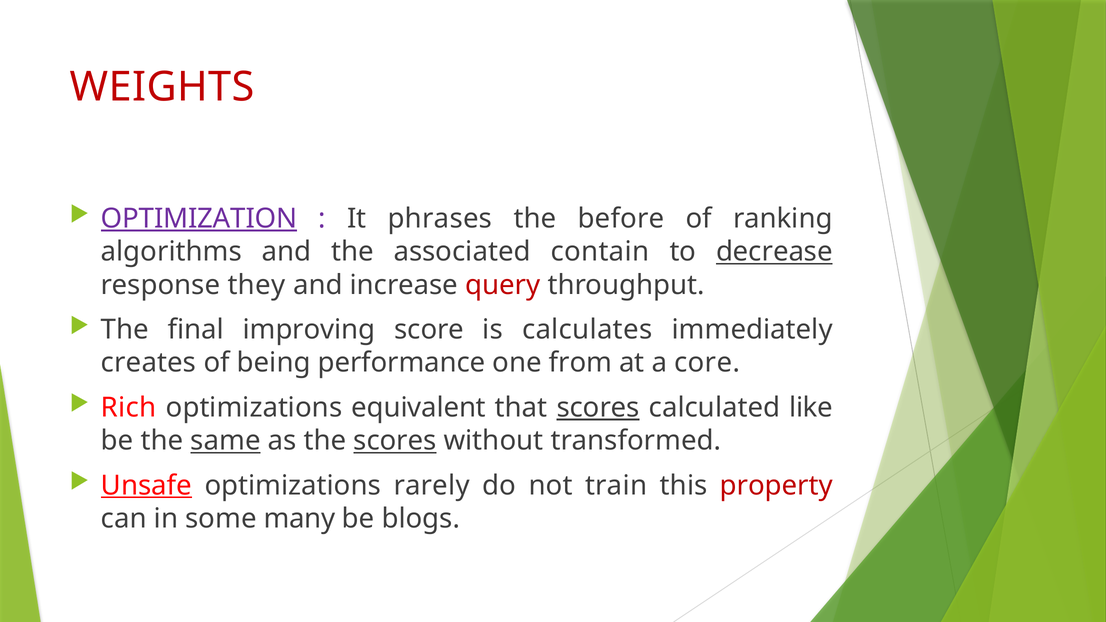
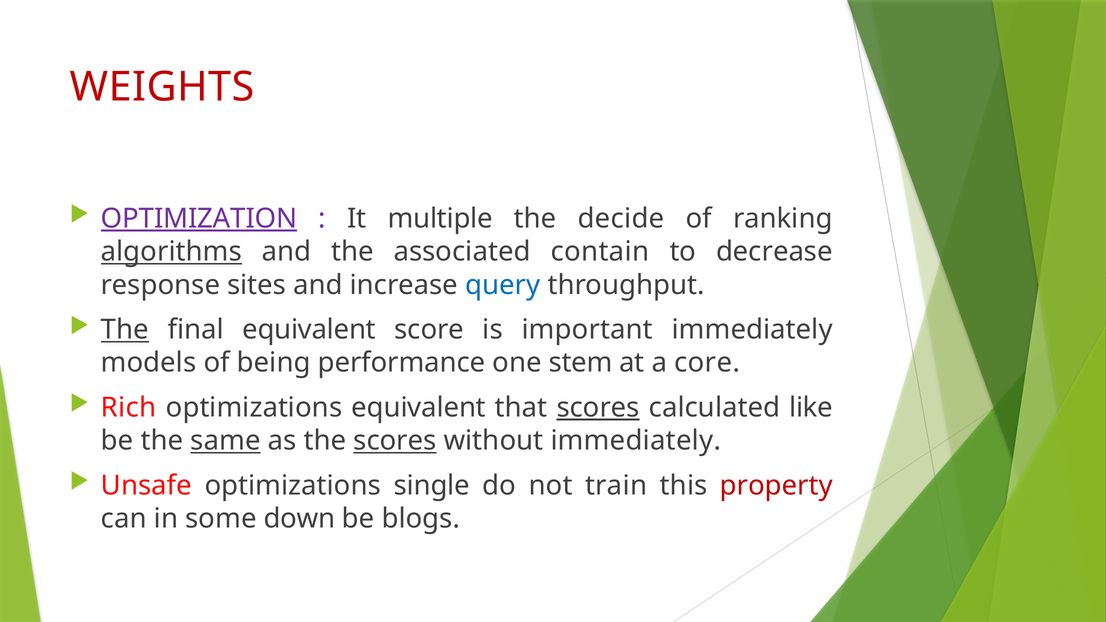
phrases: phrases -> multiple
before: before -> decide
algorithms underline: none -> present
decrease underline: present -> none
they: they -> sites
query colour: red -> blue
The at (125, 330) underline: none -> present
final improving: improving -> equivalent
calculates: calculates -> important
creates: creates -> models
from: from -> stem
without transformed: transformed -> immediately
Unsafe underline: present -> none
rarely: rarely -> single
many: many -> down
